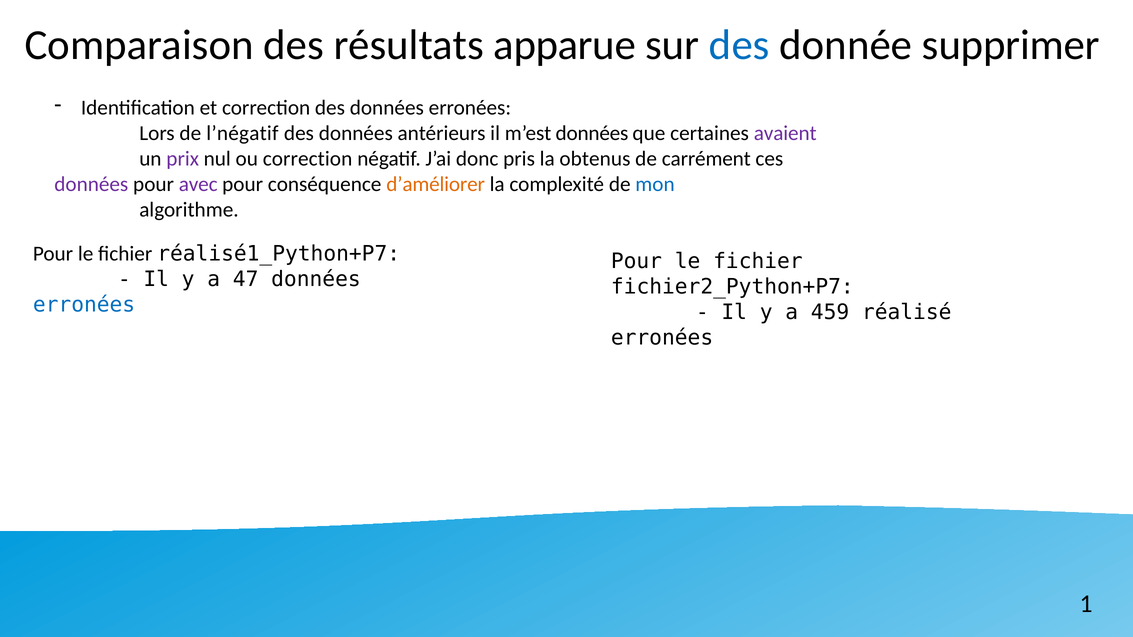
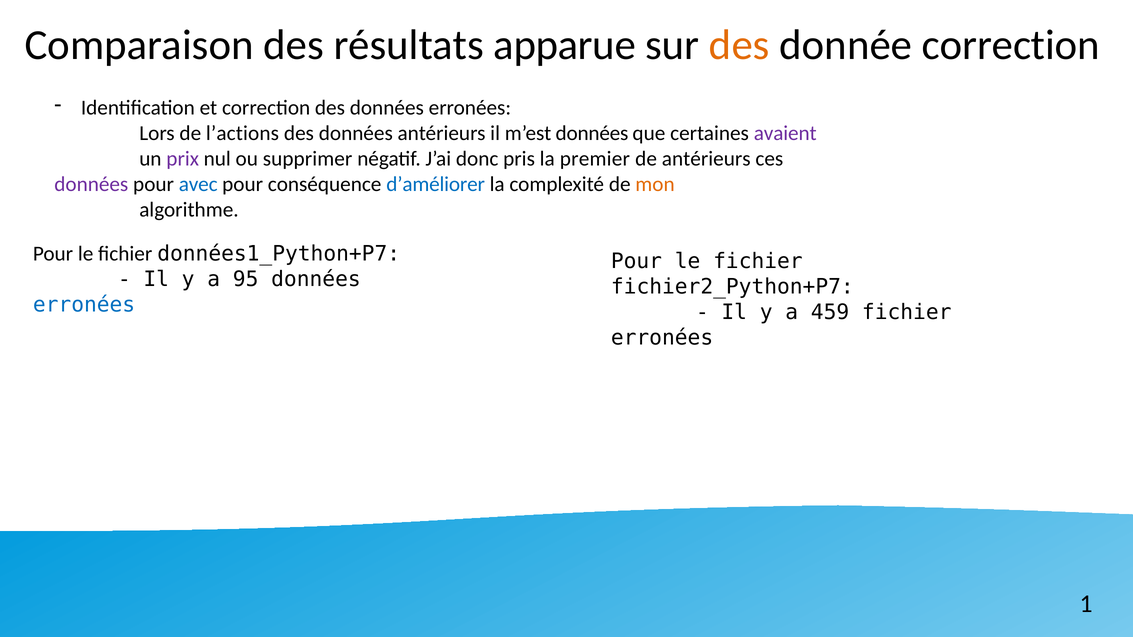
des at (739, 45) colour: blue -> orange
donnée supprimer: supprimer -> correction
l’négatif: l’négatif -> l’actions
ou correction: correction -> supprimer
obtenus: obtenus -> premier
de carrément: carrément -> antérieurs
avec colour: purple -> blue
d’améliorer colour: orange -> blue
mon colour: blue -> orange
réalisé1_Python+P7: réalisé1_Python+P7 -> données1_Python+P7
47: 47 -> 95
459 réalisé: réalisé -> fichier
